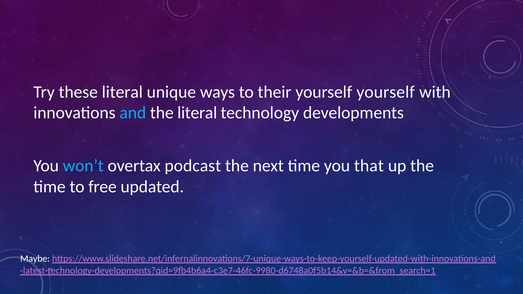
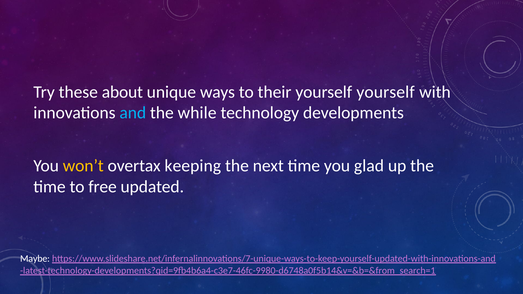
these literal: literal -> about
the literal: literal -> while
won’t colour: light blue -> yellow
podcast: podcast -> keeping
that: that -> glad
